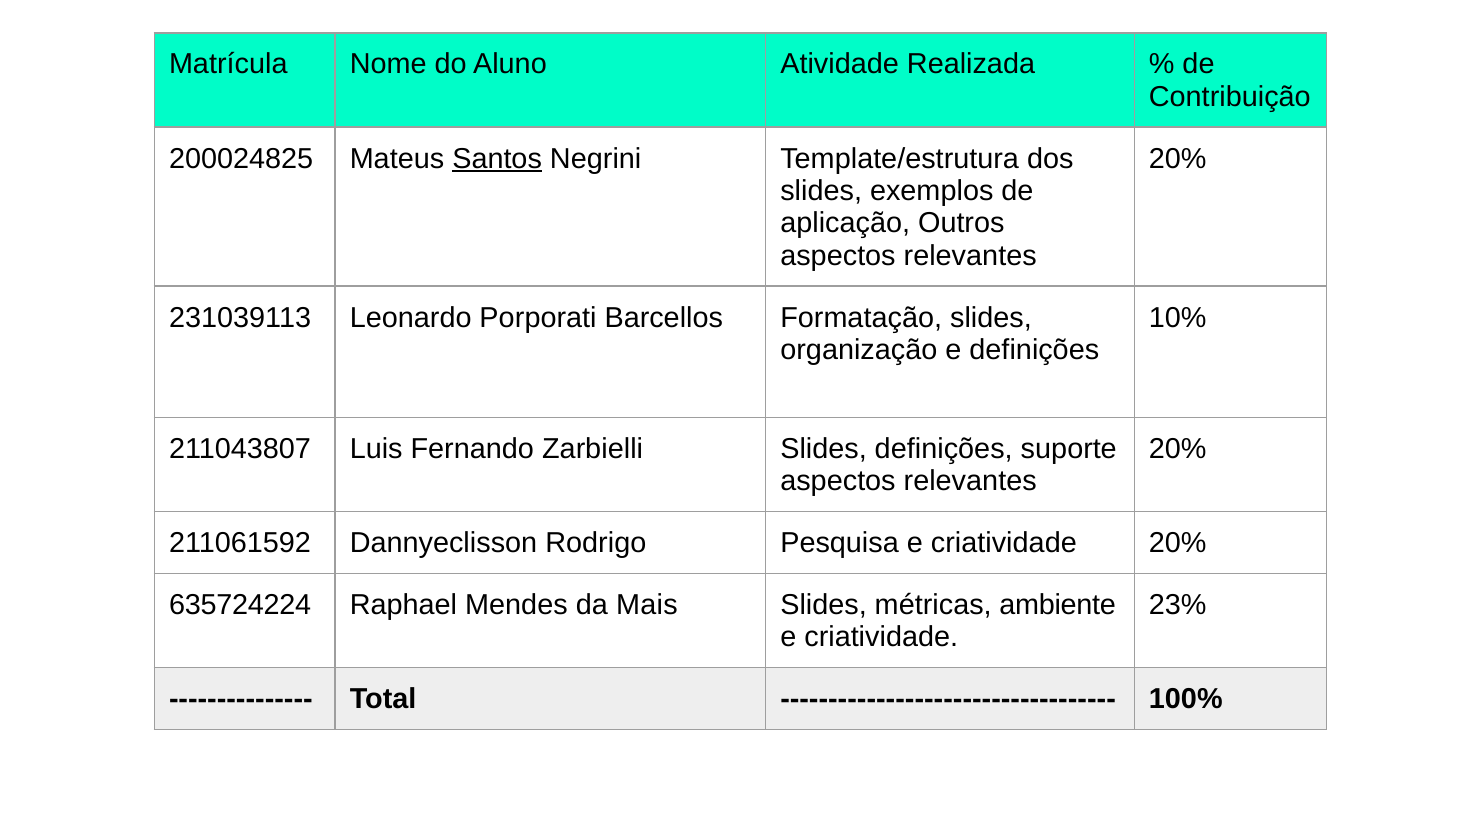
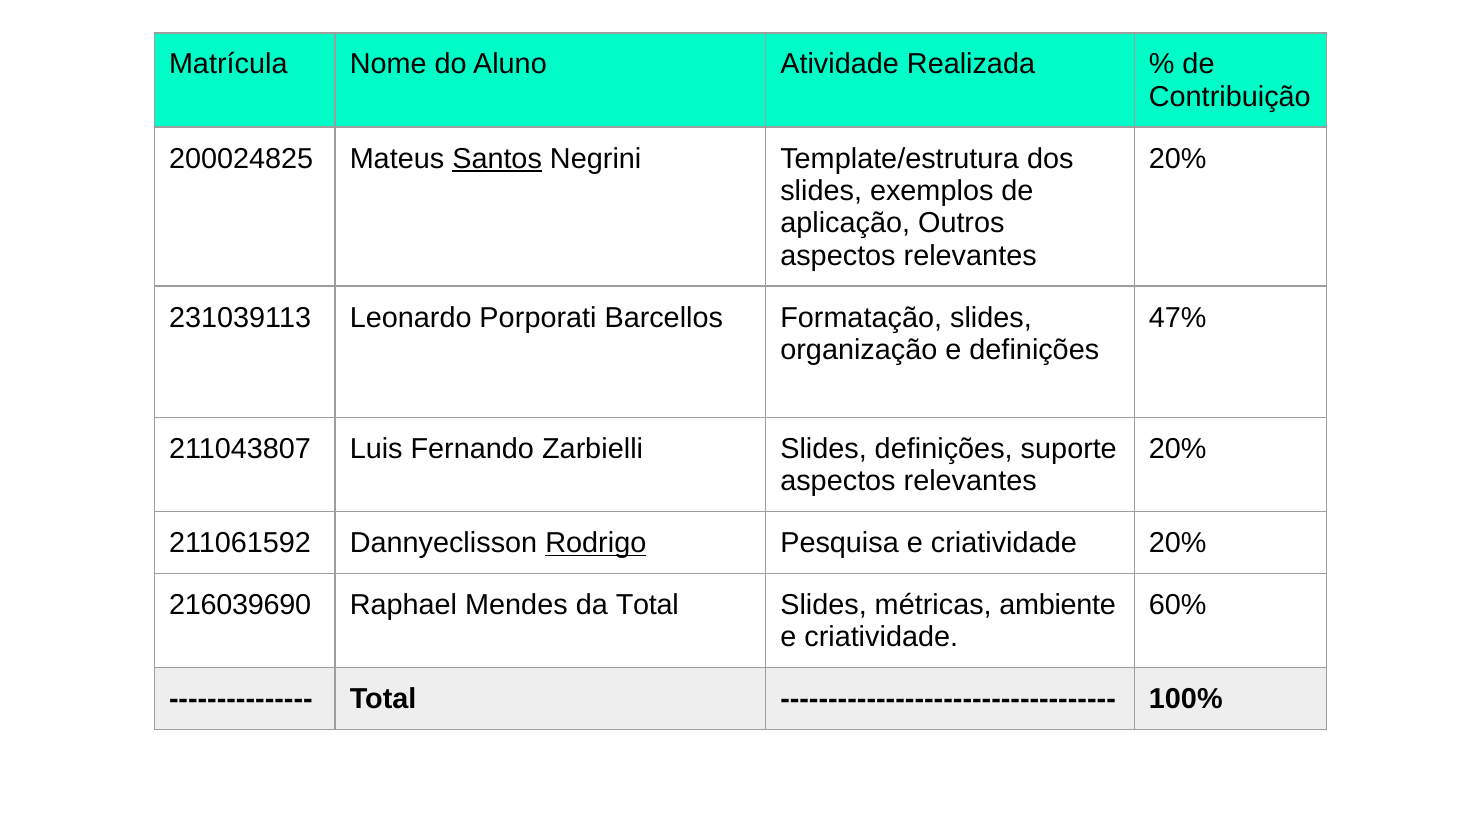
10%: 10% -> 47%
Rodrigo underline: none -> present
635724224: 635724224 -> 216039690
da Mais: Mais -> Total
23%: 23% -> 60%
